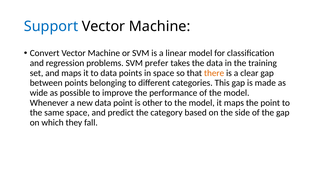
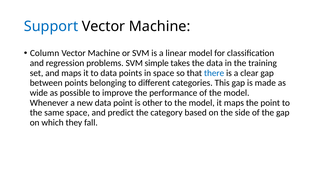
Convert: Convert -> Column
prefer: prefer -> simple
there colour: orange -> blue
